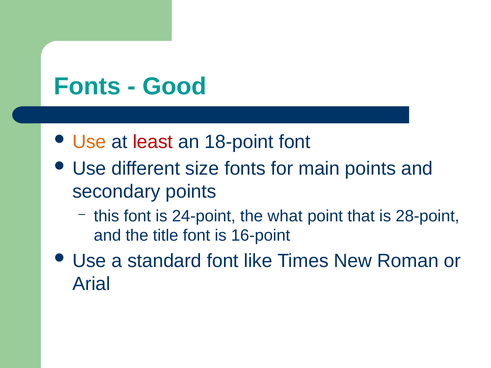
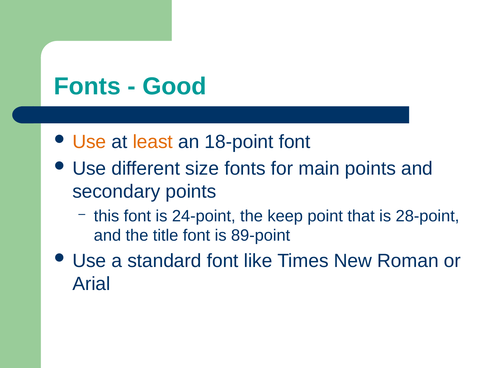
least colour: red -> orange
what: what -> keep
16-point: 16-point -> 89-point
